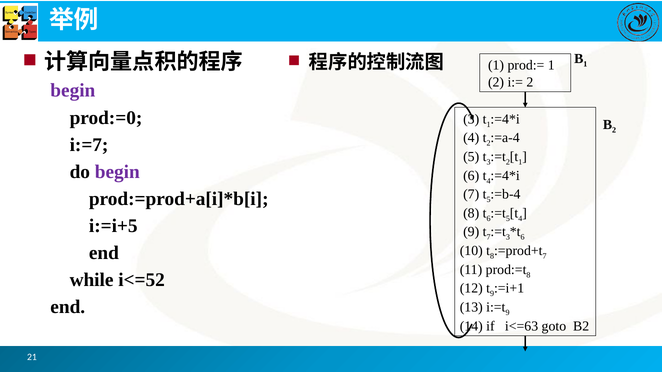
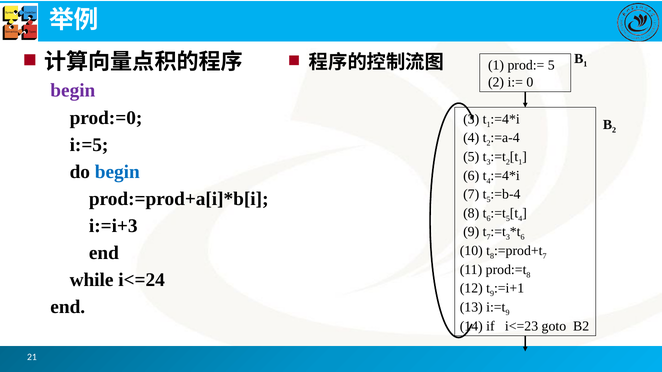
prod:= 1: 1 -> 5
i:= 2: 2 -> 0
i:=7: i:=7 -> i:=5
begin at (117, 172) colour: purple -> blue
i:=i+5: i:=i+5 -> i:=i+3
i<=52: i<=52 -> i<=24
i<=63: i<=63 -> i<=23
